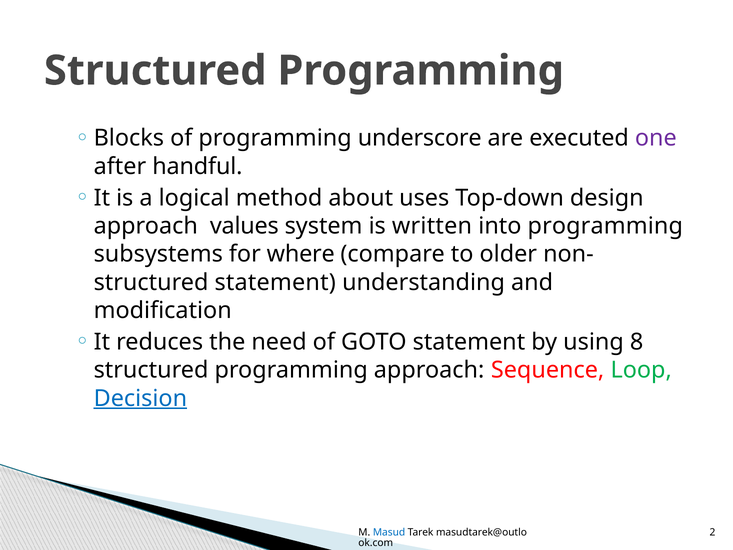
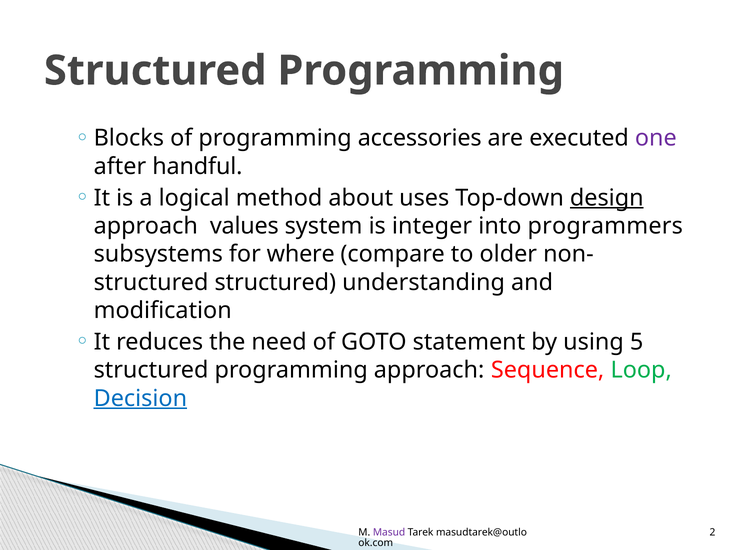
underscore: underscore -> accessories
design underline: none -> present
written: written -> integer
into programming: programming -> programmers
structured statement: statement -> structured
8: 8 -> 5
Masud colour: blue -> purple
